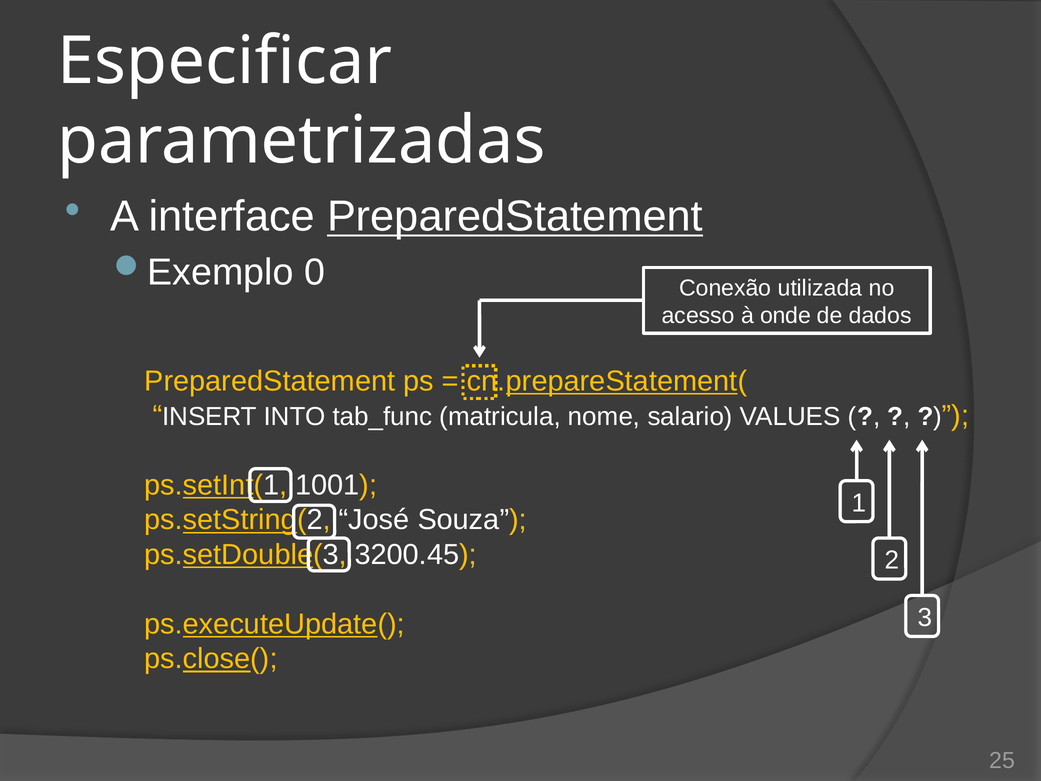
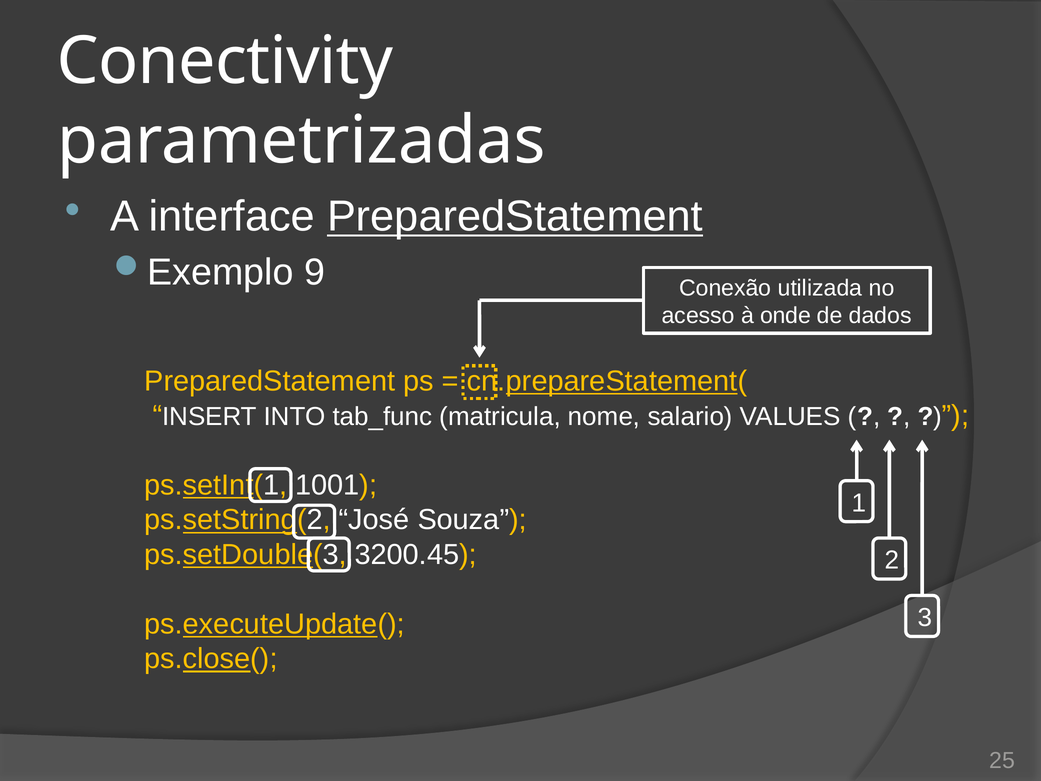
Especificar: Especificar -> Conectivity
0: 0 -> 9
